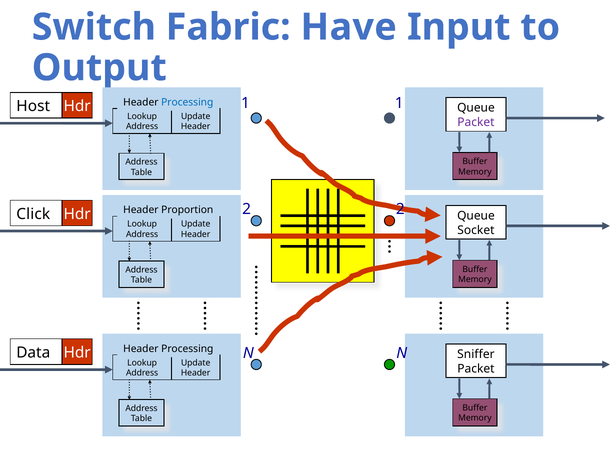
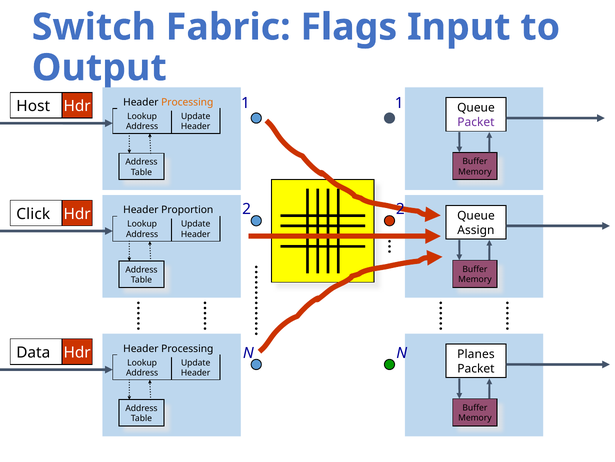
Have: Have -> Flags
Processing at (187, 102) colour: blue -> orange
Socket: Socket -> Assign
Sniffer: Sniffer -> Planes
